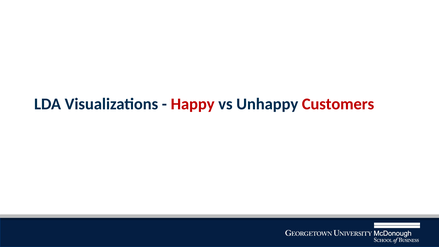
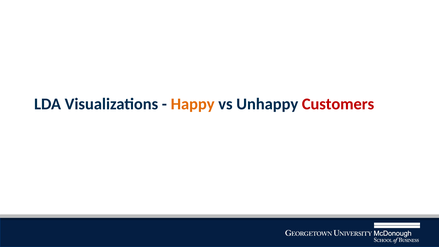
Happy colour: red -> orange
